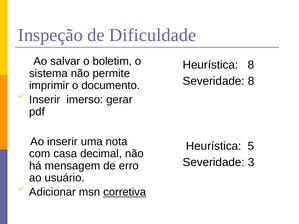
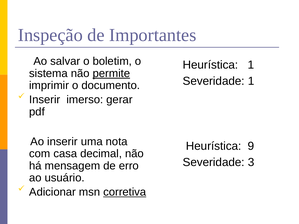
Dificuldade: Dificuldade -> Importantes
Heurística 8: 8 -> 1
permite underline: none -> present
Severidade 8: 8 -> 1
5: 5 -> 9
